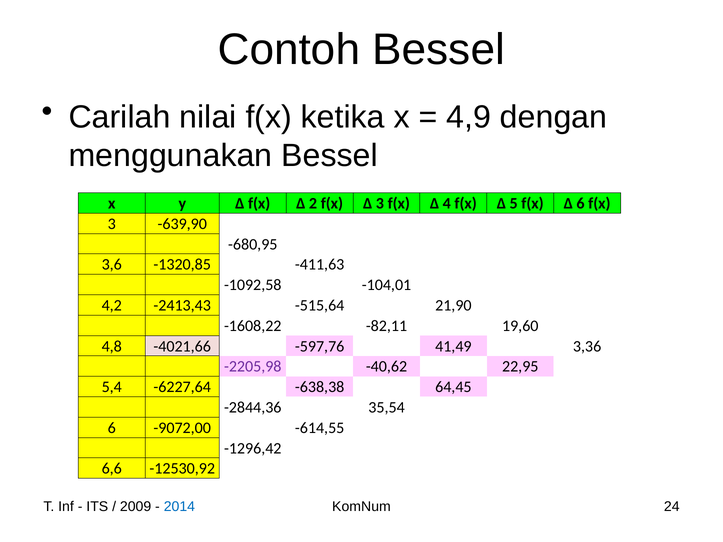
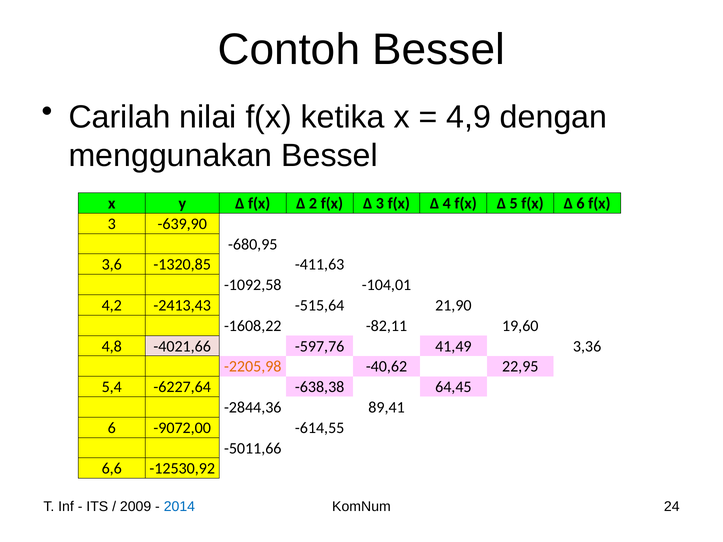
-2205,98 colour: purple -> orange
35,54: 35,54 -> 89,41
-1296,42: -1296,42 -> -5011,66
